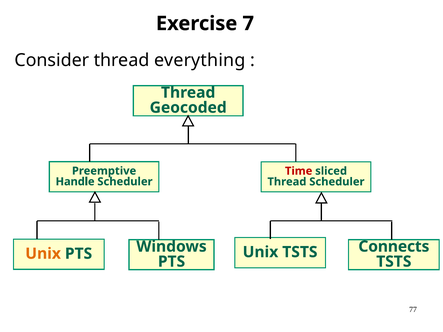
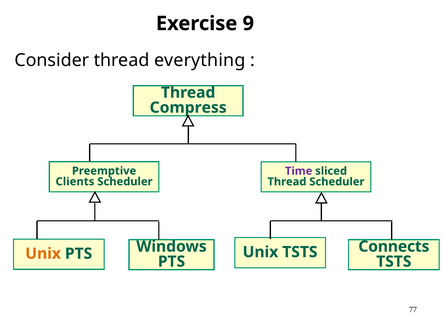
7: 7 -> 9
Geocoded: Geocoded -> Compress
Time colour: red -> purple
Handle: Handle -> Clients
